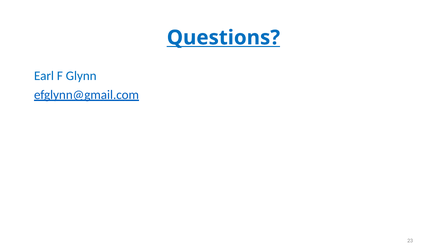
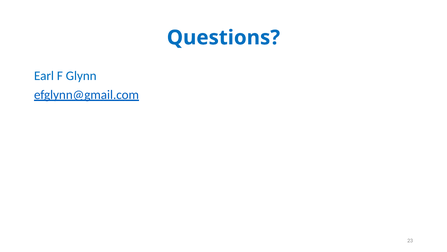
Questions underline: present -> none
